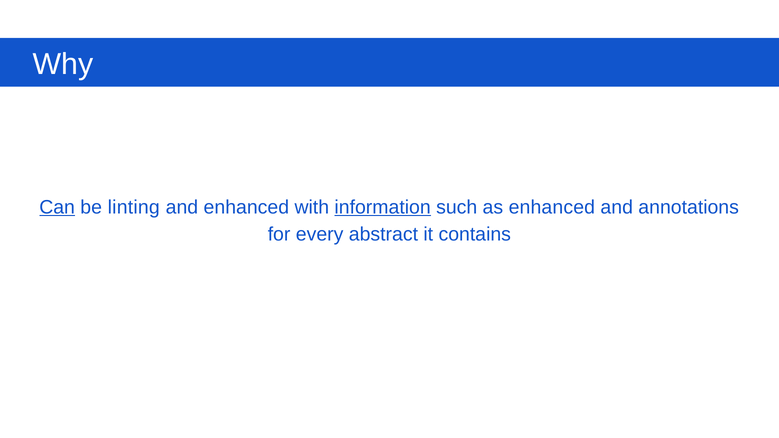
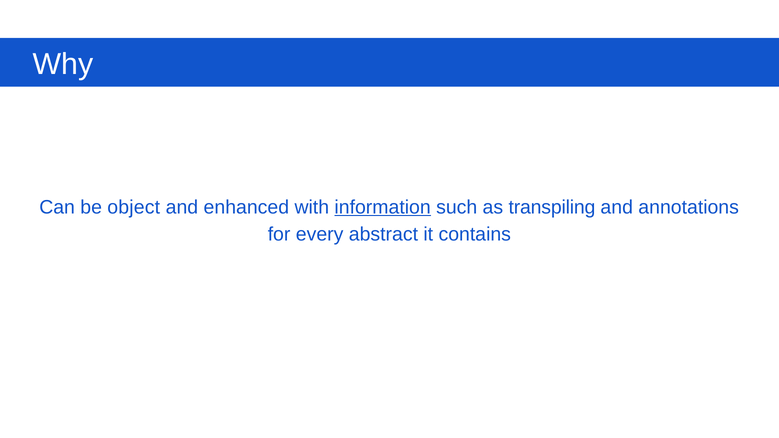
Can underline: present -> none
linting: linting -> object
as enhanced: enhanced -> transpiling
